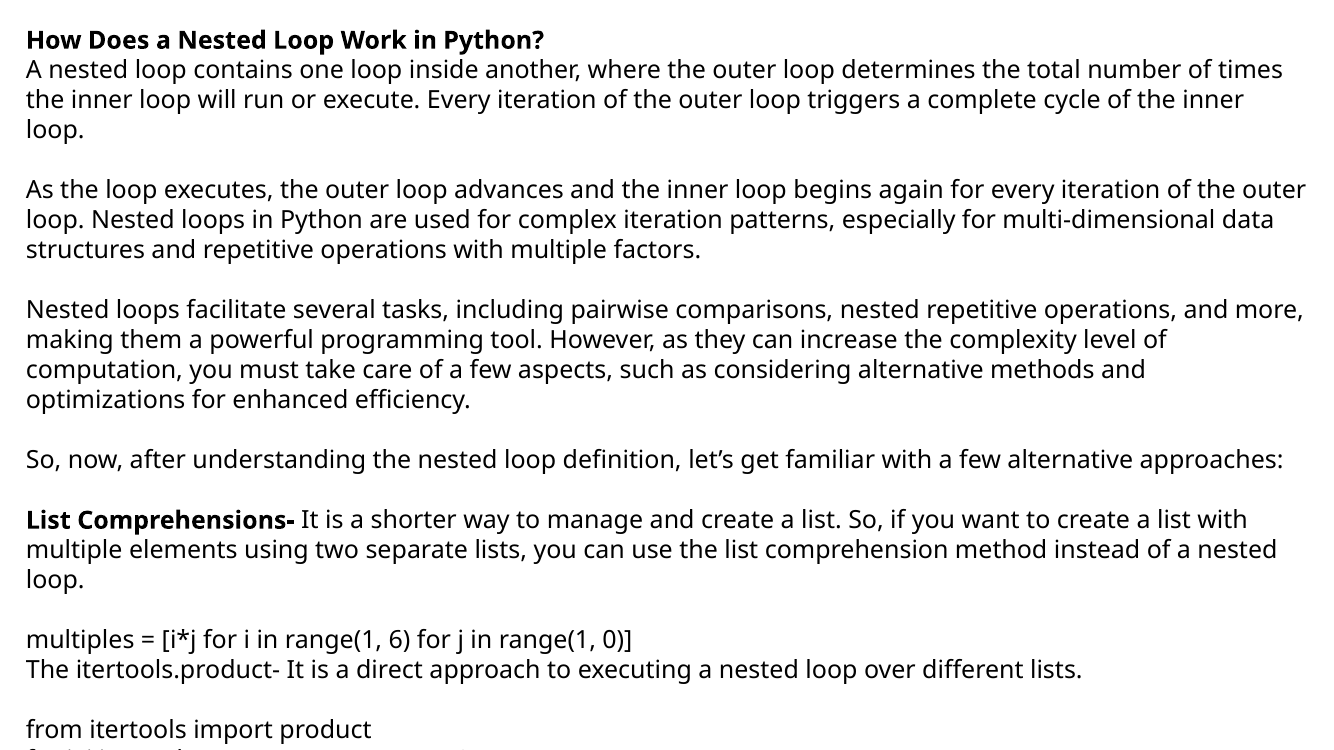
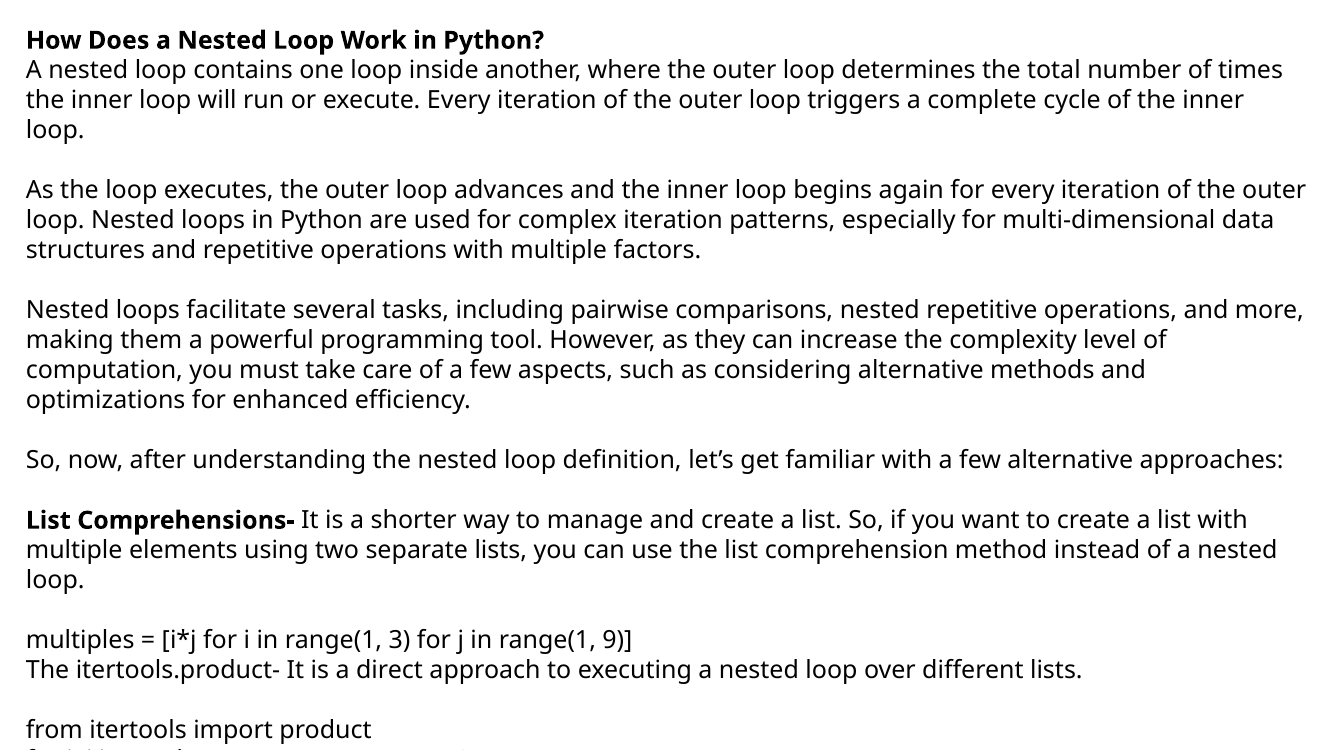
6: 6 -> 3
0: 0 -> 9
